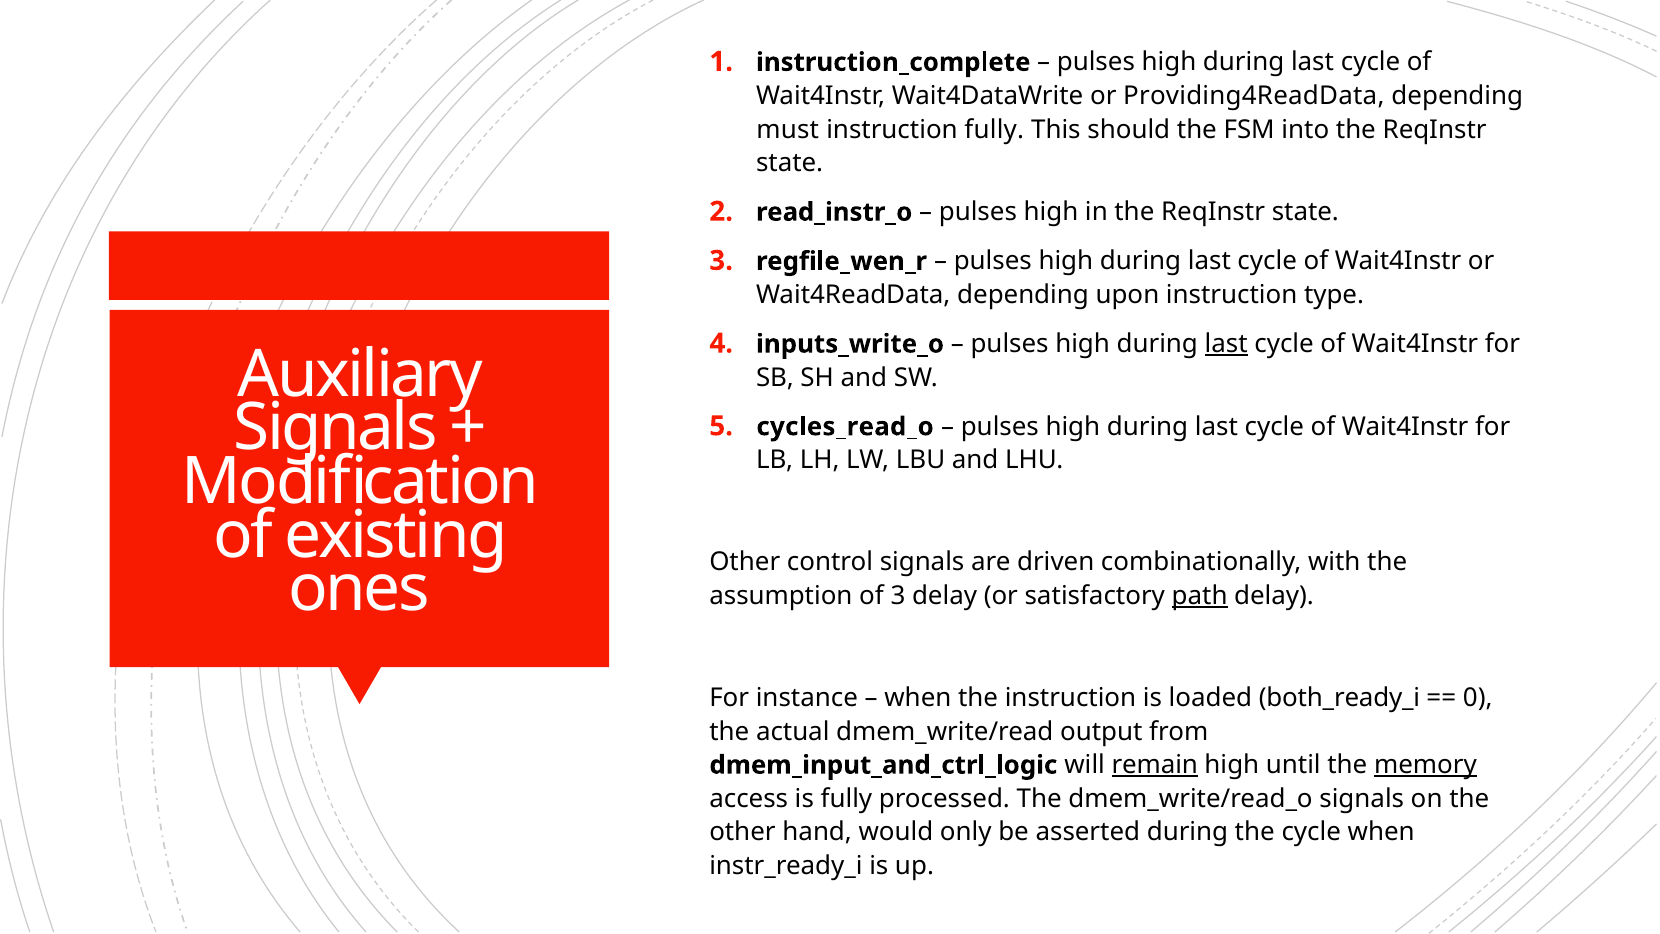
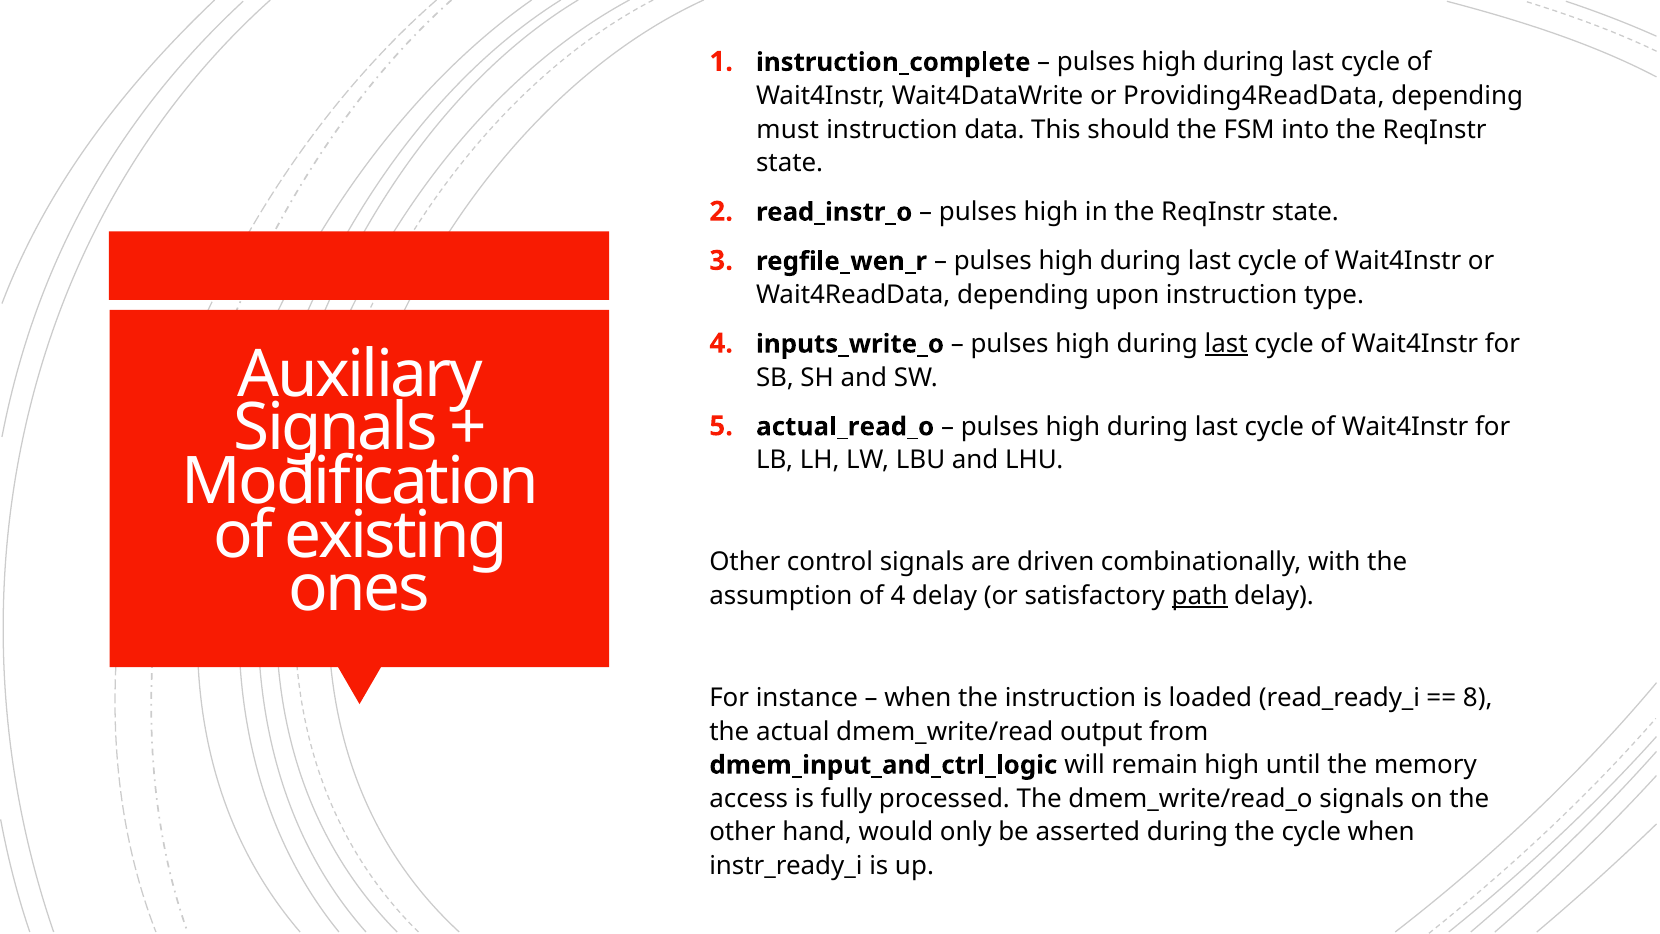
instruction fully: fully -> data
cycles_read_o: cycles_read_o -> actual_read_o
of 3: 3 -> 4
both_ready_i: both_ready_i -> read_ready_i
0: 0 -> 8
remain underline: present -> none
memory underline: present -> none
